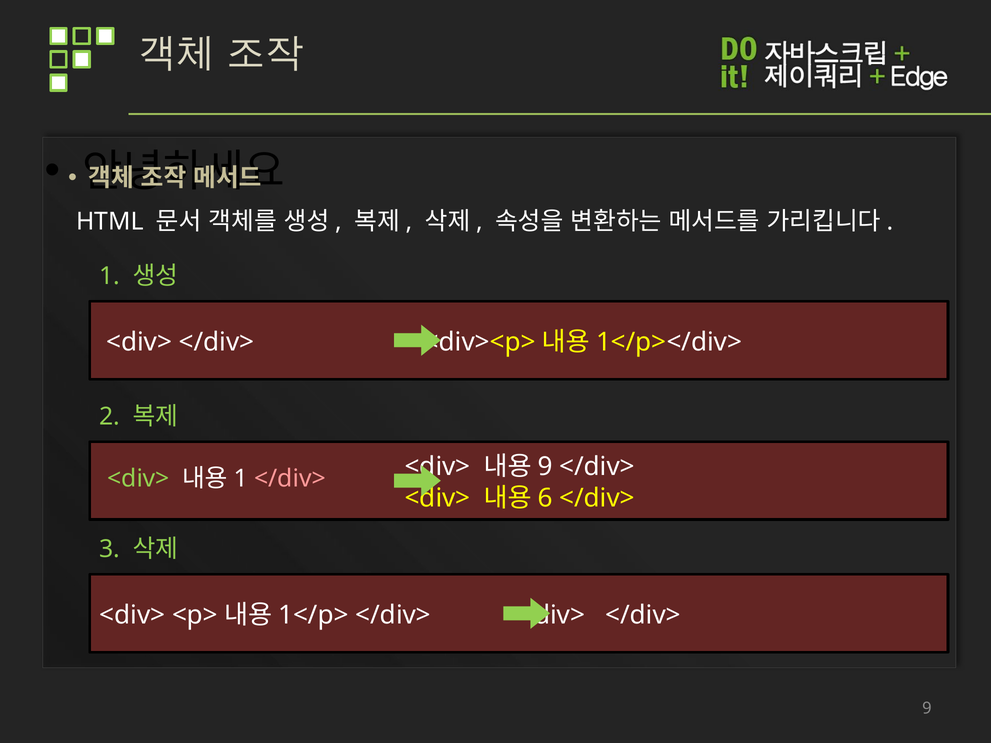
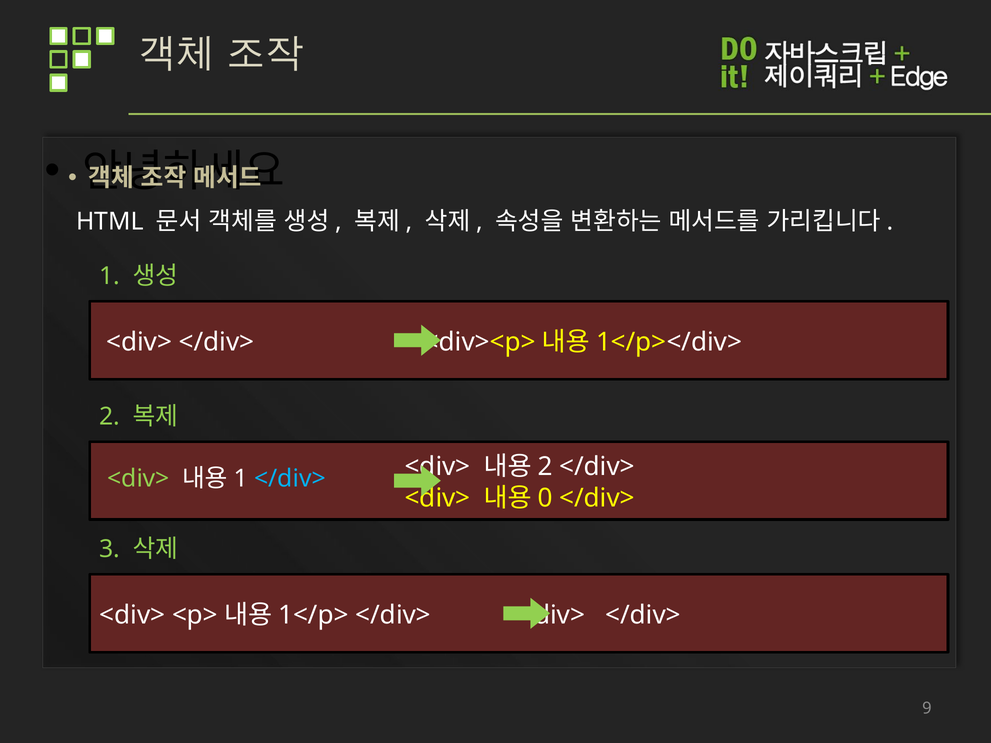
9 at (545, 467): 9 -> 2
</div> at (290, 479) colour: pink -> light blue
6: 6 -> 0
